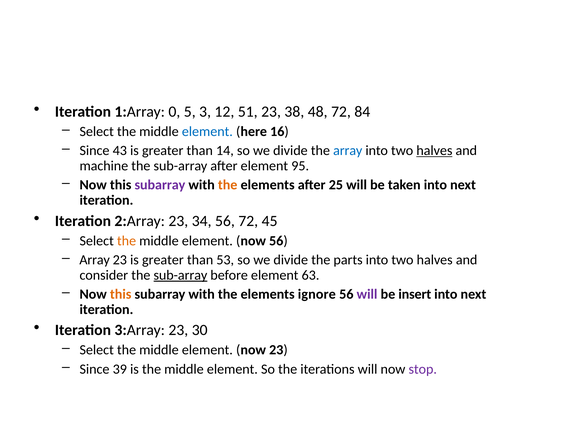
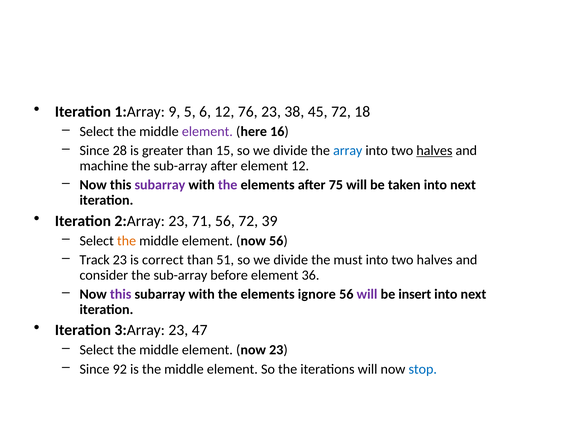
0: 0 -> 9
3: 3 -> 6
51: 51 -> 76
48: 48 -> 45
84: 84 -> 18
element at (207, 132) colour: blue -> purple
43: 43 -> 28
14: 14 -> 15
element 95: 95 -> 12
the at (228, 185) colour: orange -> purple
25: 25 -> 75
34: 34 -> 71
45: 45 -> 39
Array at (95, 260): Array -> Track
23 is greater: greater -> correct
53: 53 -> 51
parts: parts -> must
sub-array at (180, 275) underline: present -> none
63: 63 -> 36
this at (121, 294) colour: orange -> purple
30: 30 -> 47
39: 39 -> 92
stop colour: purple -> blue
